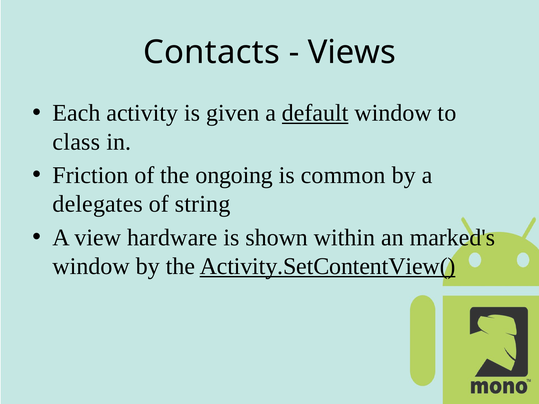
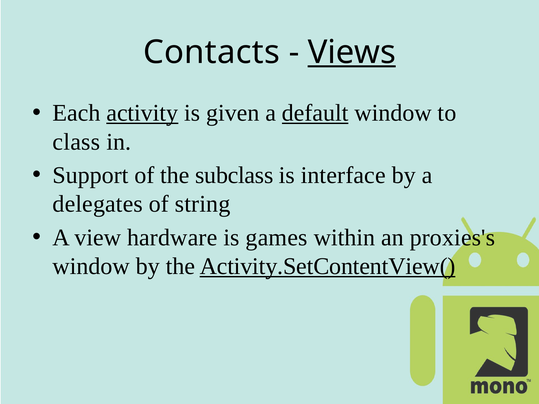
Views underline: none -> present
activity underline: none -> present
Friction: Friction -> Support
ongoing: ongoing -> subclass
common: common -> interface
shown: shown -> games
marked's: marked's -> proxies's
